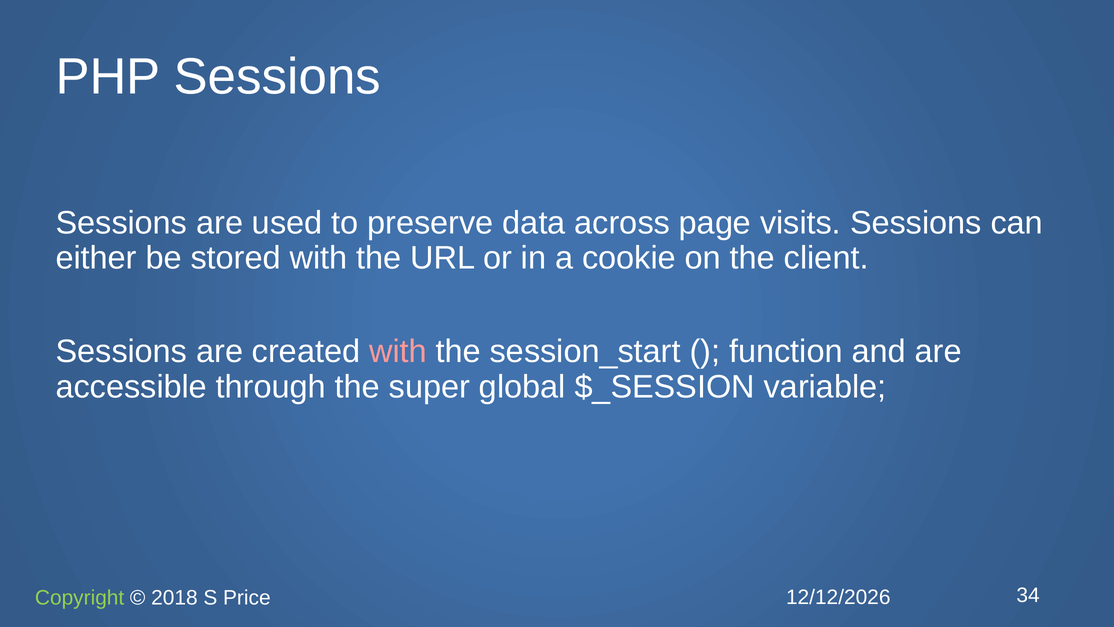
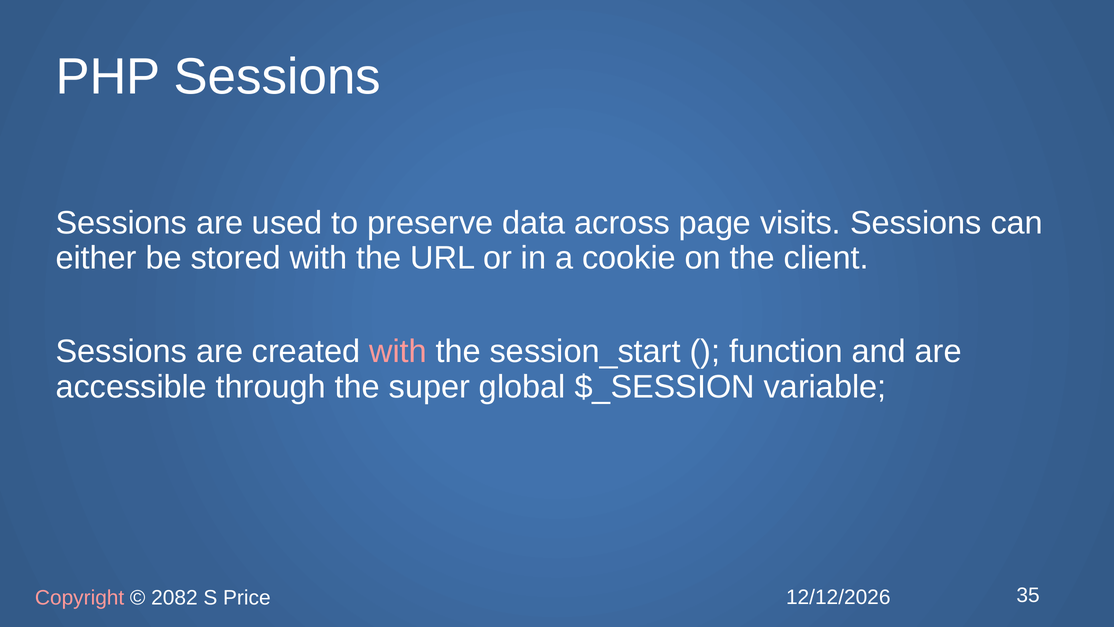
Copyright colour: light green -> pink
2018: 2018 -> 2082
34: 34 -> 35
